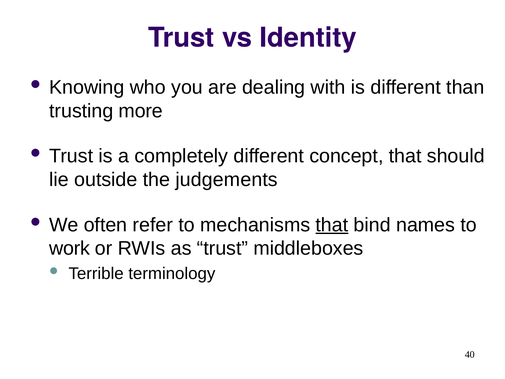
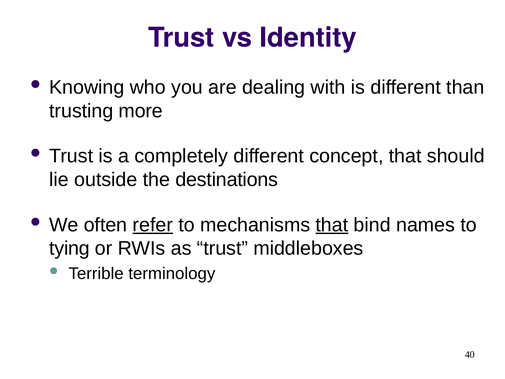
judgements: judgements -> destinations
refer underline: none -> present
work: work -> tying
